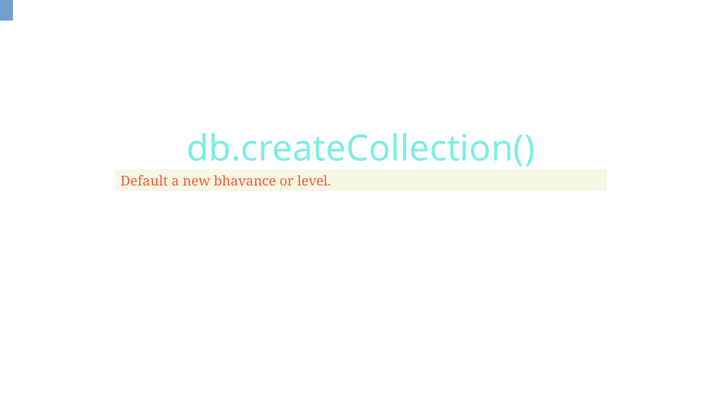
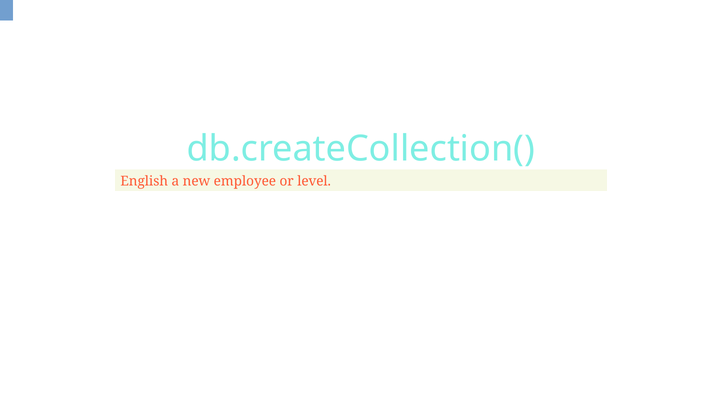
Default: Default -> English
bhavance: bhavance -> employee
